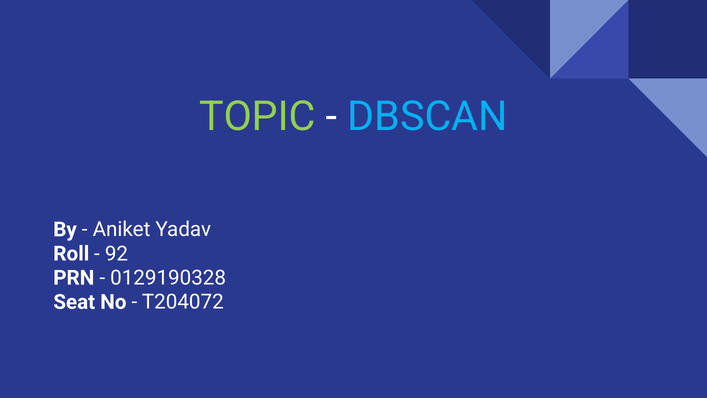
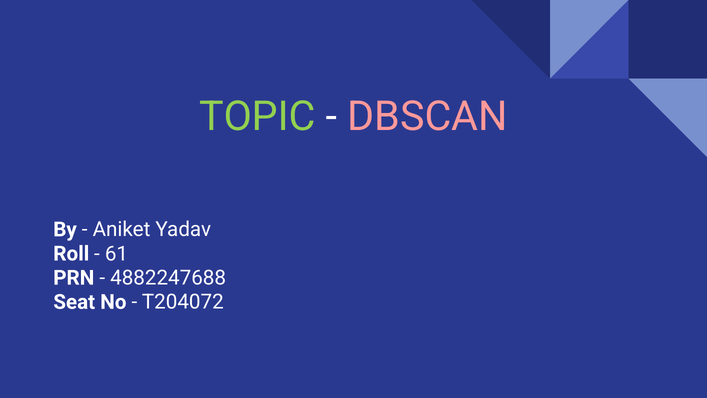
DBSCAN colour: light blue -> pink
92: 92 -> 61
0129190328: 0129190328 -> 4882247688
